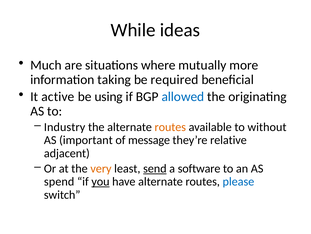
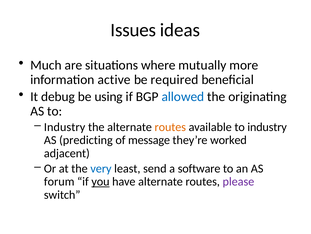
While: While -> Issues
taking: taking -> active
active: active -> debug
to without: without -> industry
important: important -> predicting
relative: relative -> worked
very colour: orange -> blue
send underline: present -> none
spend: spend -> forum
please colour: blue -> purple
